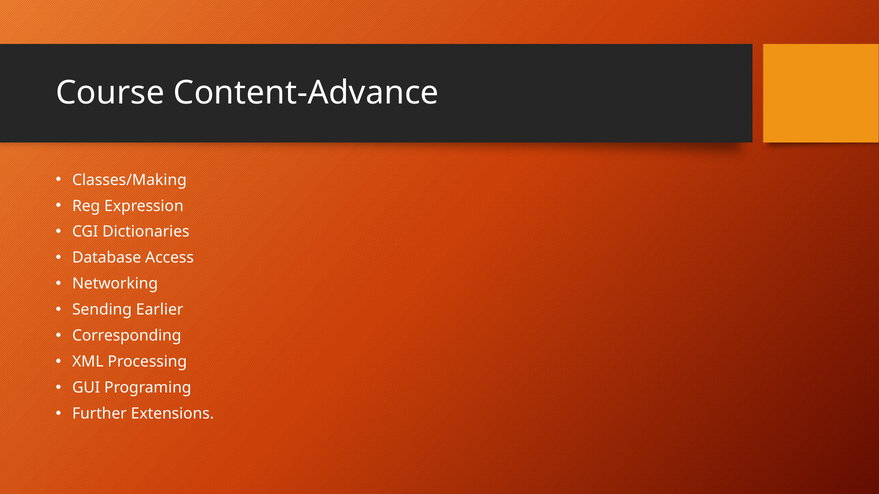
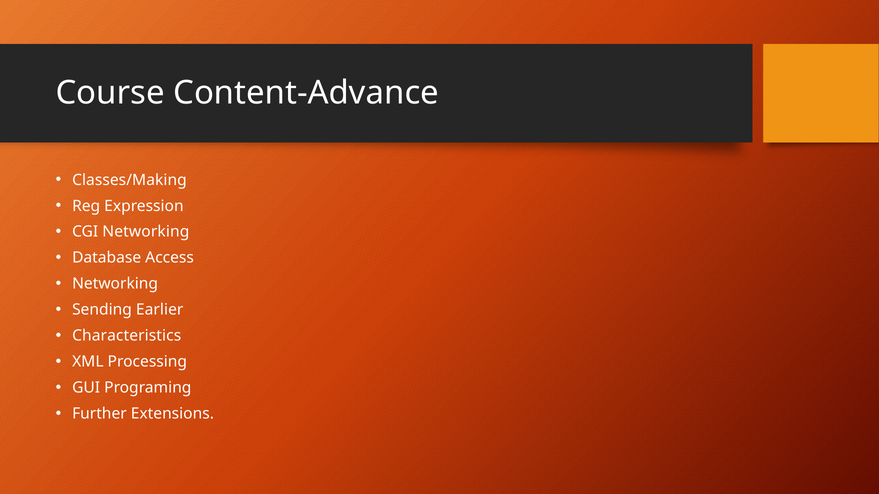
CGI Dictionaries: Dictionaries -> Networking
Corresponding: Corresponding -> Characteristics
